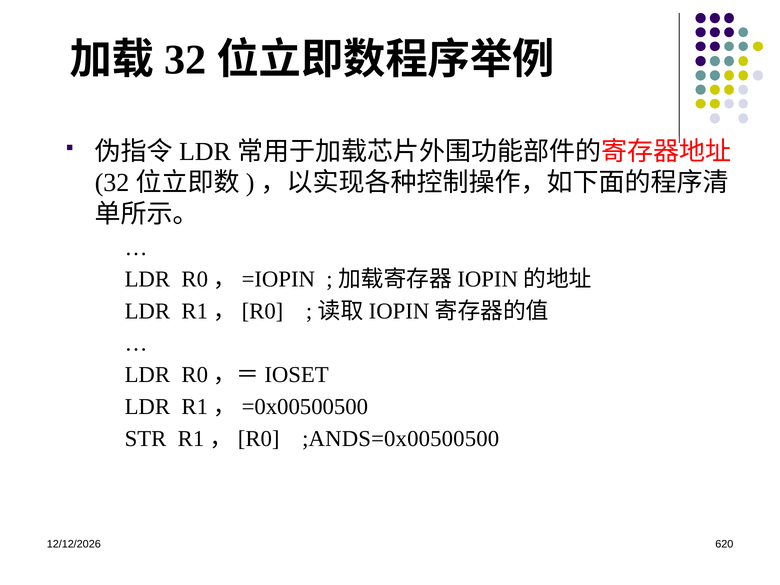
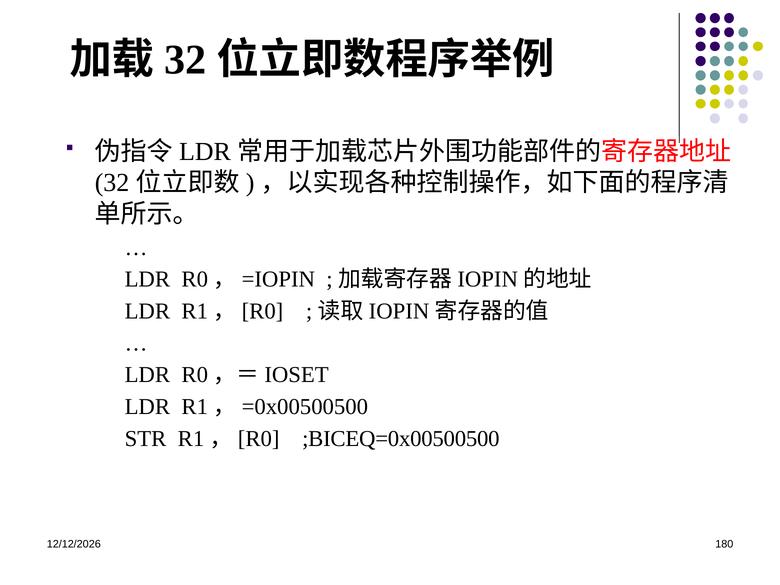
;ANDS=0x00500500: ;ANDS=0x00500500 -> ;BICEQ=0x00500500
620: 620 -> 180
